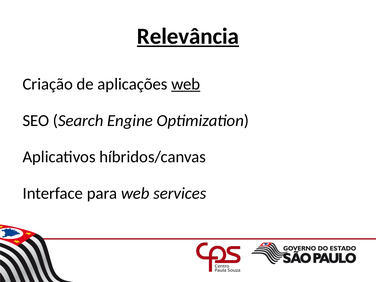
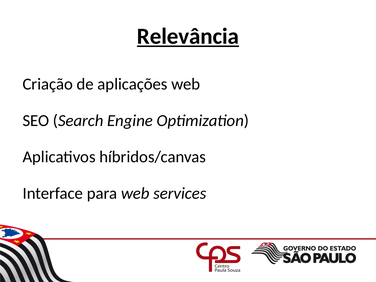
web at (186, 84) underline: present -> none
